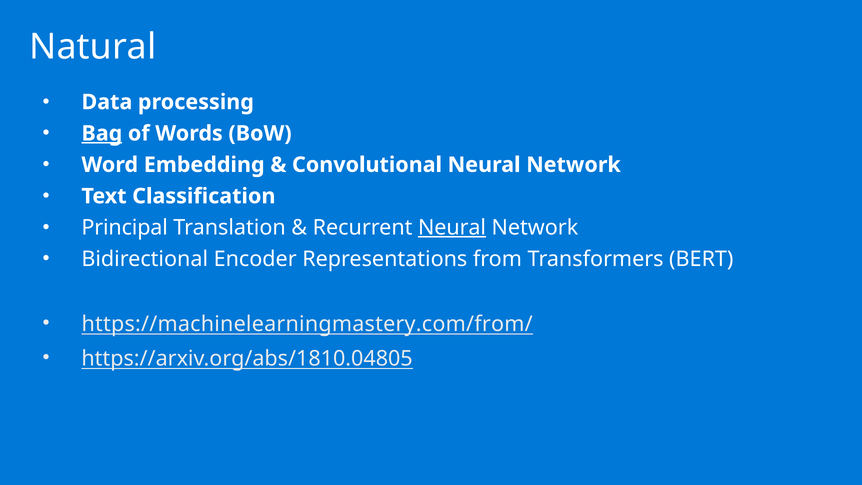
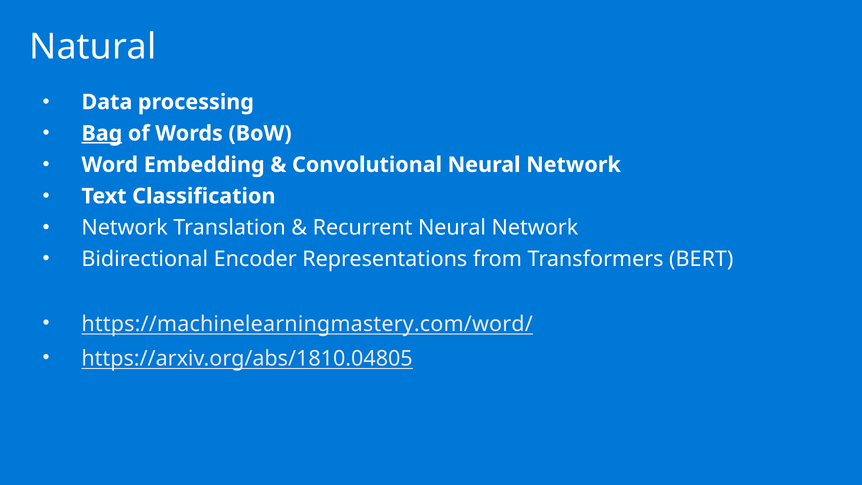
Principal at (125, 227): Principal -> Network
Neural at (452, 227) underline: present -> none
https://machinelearningmastery.com/from/: https://machinelearningmastery.com/from/ -> https://machinelearningmastery.com/word/
